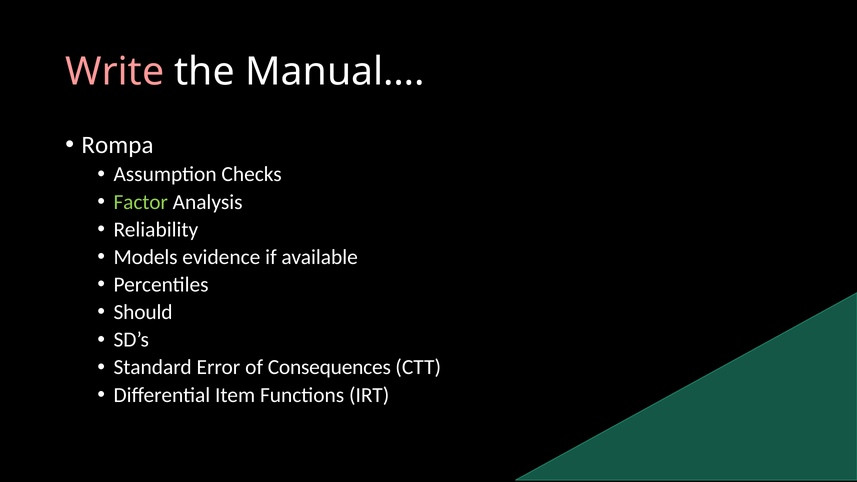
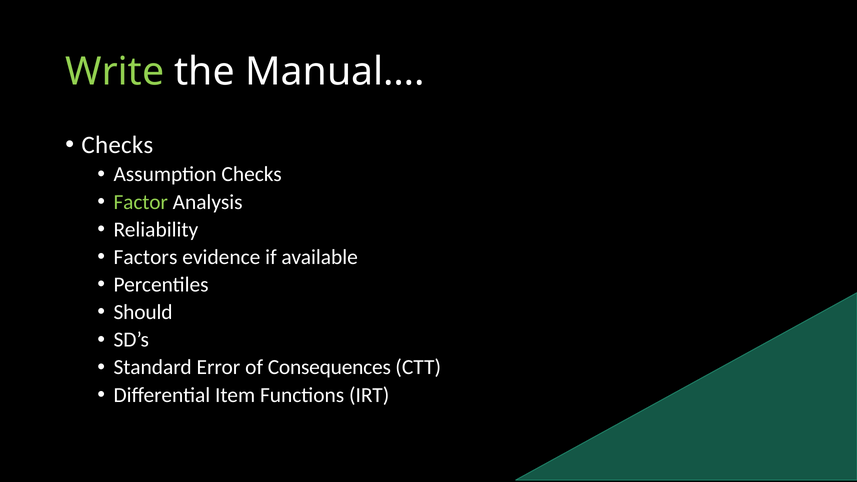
Write colour: pink -> light green
Rompa at (117, 145): Rompa -> Checks
Models: Models -> Factors
